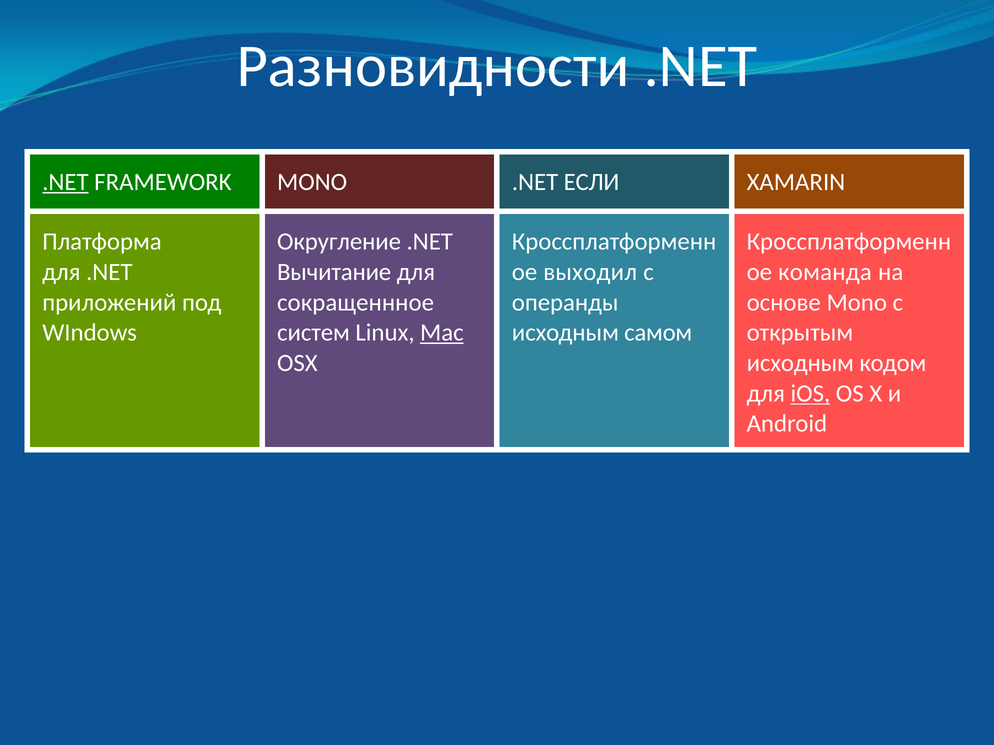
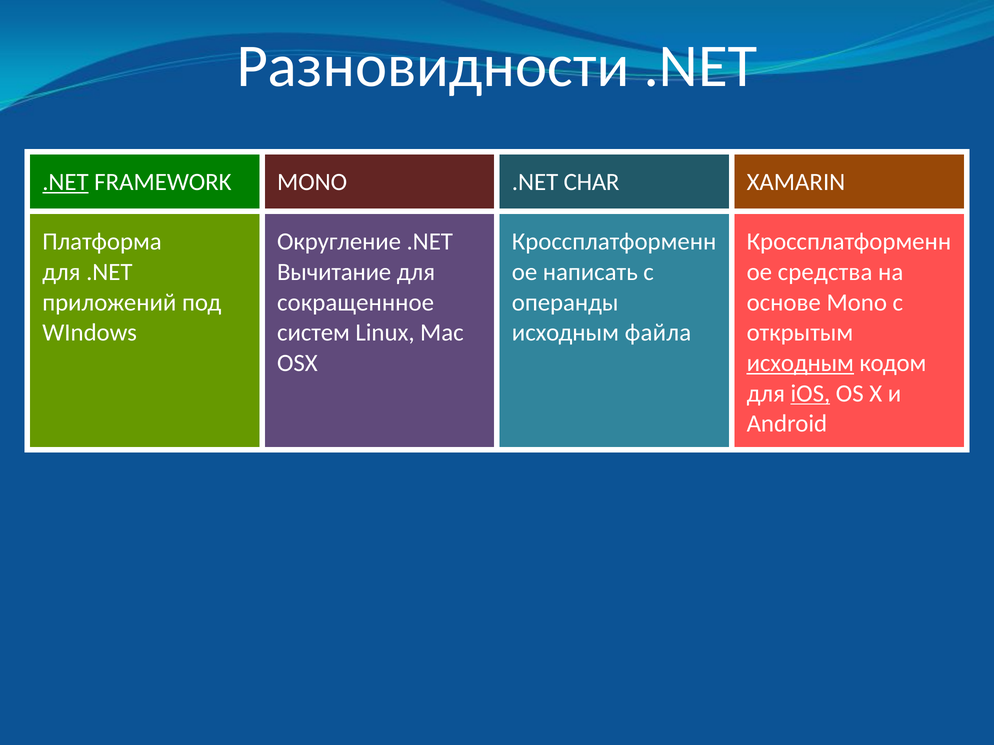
ЕСЛИ: ЕСЛИ -> CHAR
выходил: выходил -> написать
команда: команда -> средства
Mac underline: present -> none
самом: самом -> файла
исходным at (800, 363) underline: none -> present
